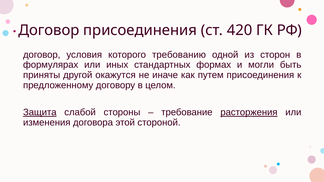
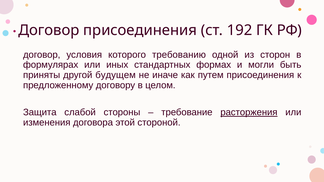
420: 420 -> 192
окажутся: окажутся -> будущем
Защита underline: present -> none
